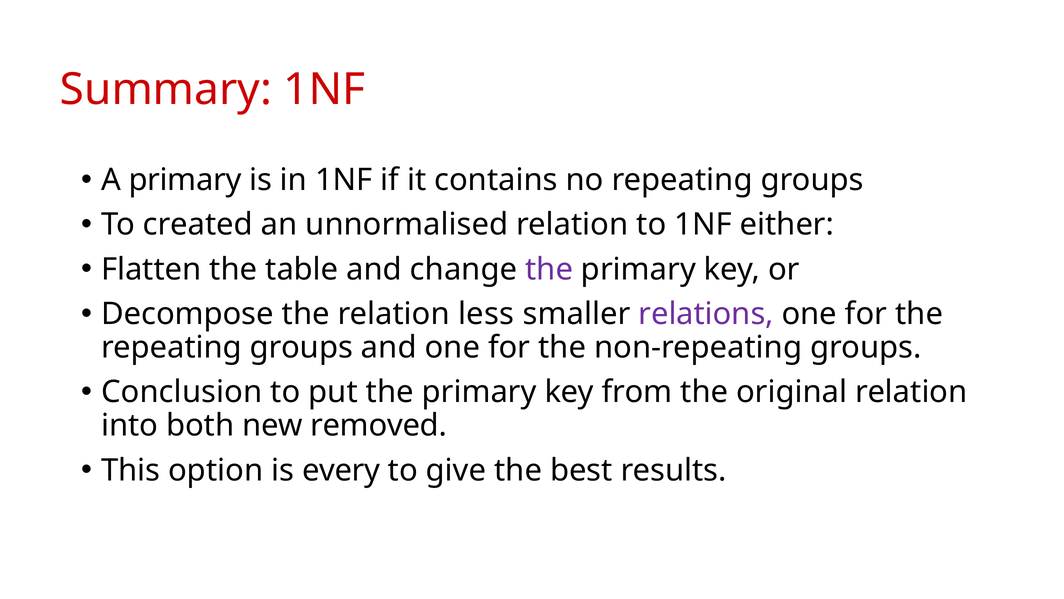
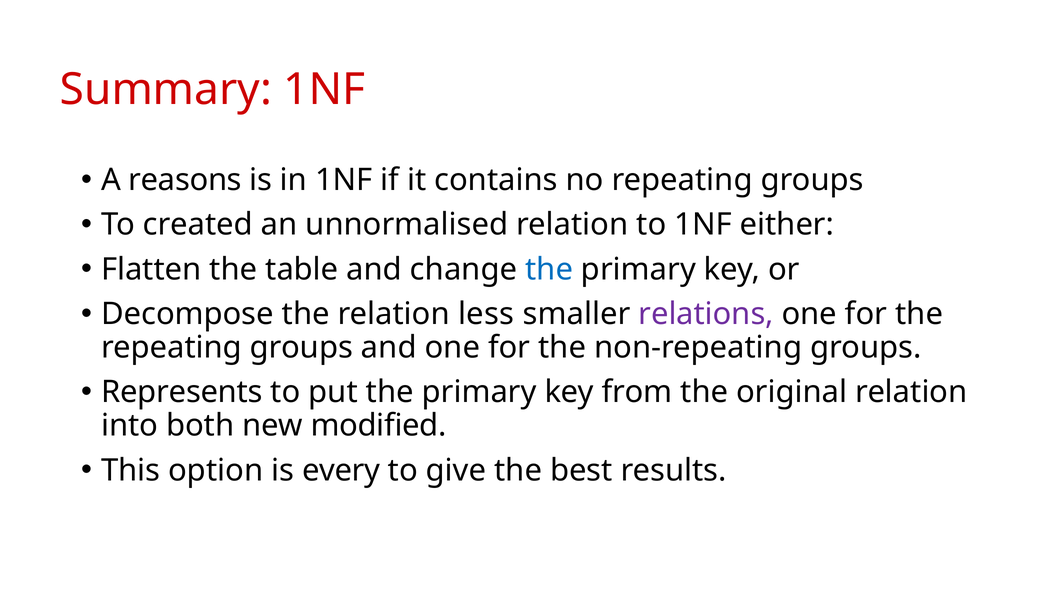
A primary: primary -> reasons
the at (549, 269) colour: purple -> blue
Conclusion: Conclusion -> Represents
removed: removed -> modified
